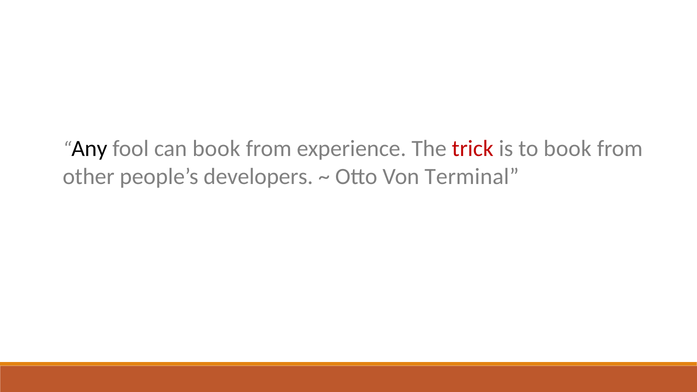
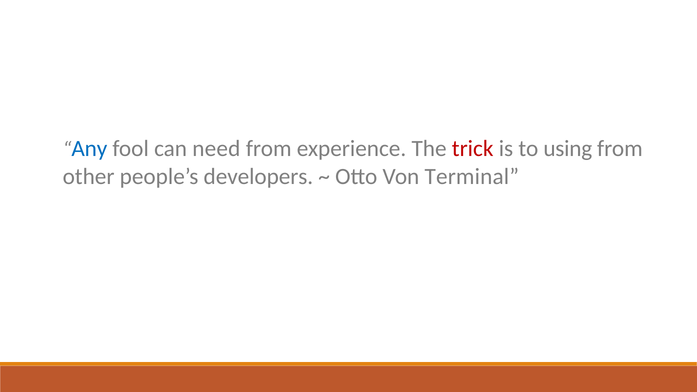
Any colour: black -> blue
can book: book -> need
to book: book -> using
